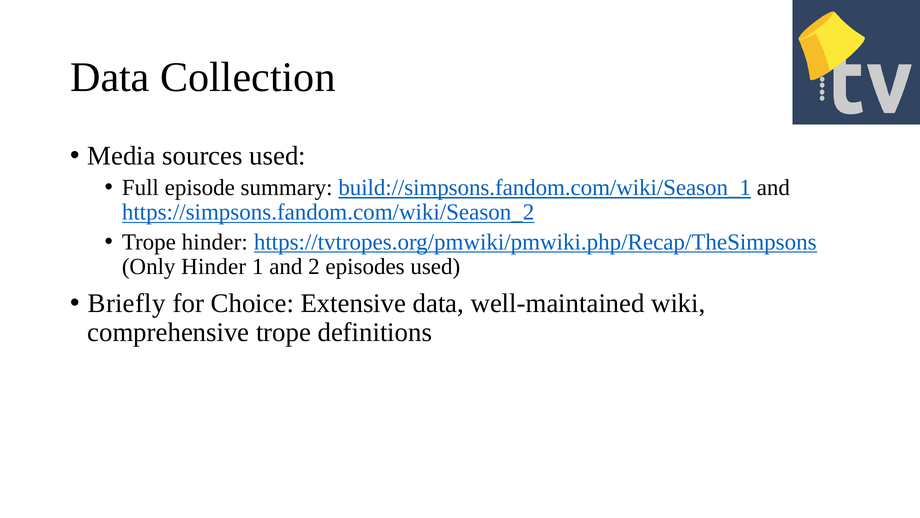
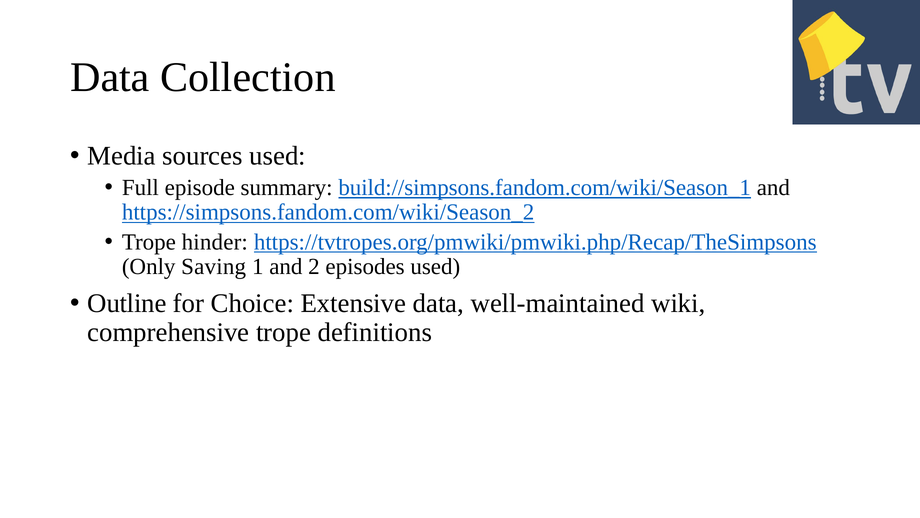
Only Hinder: Hinder -> Saving
Briefly: Briefly -> Outline
